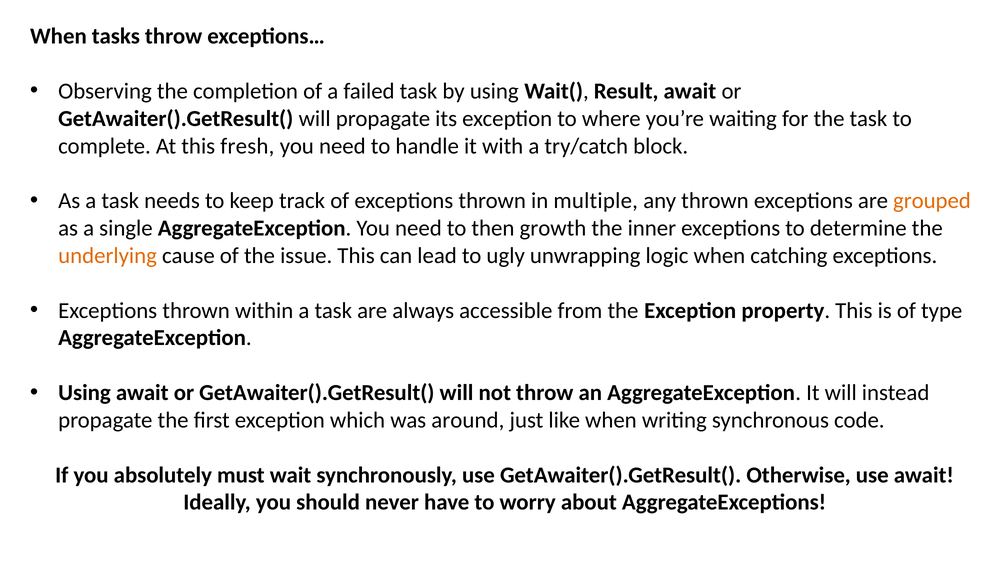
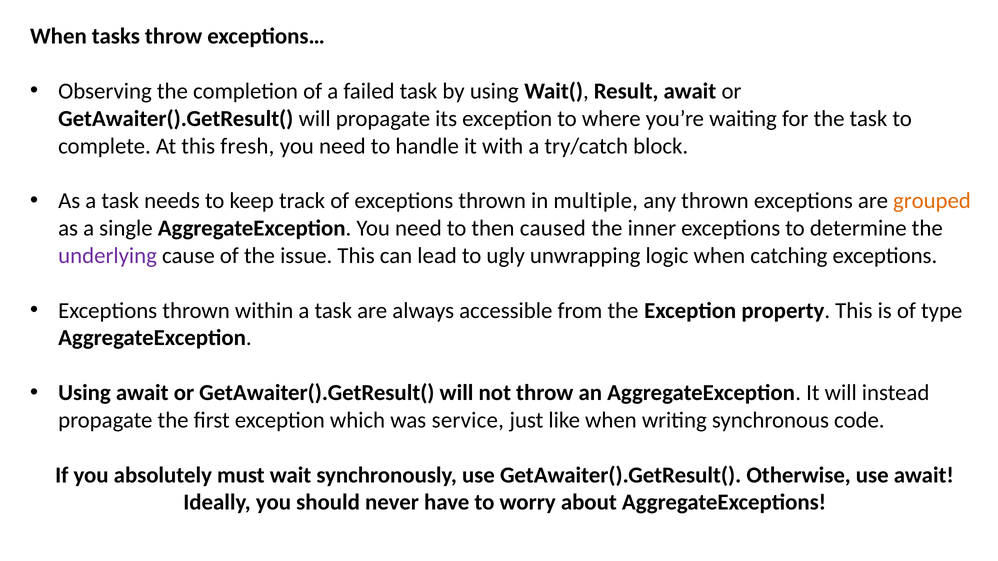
growth: growth -> caused
underlying colour: orange -> purple
around: around -> service
